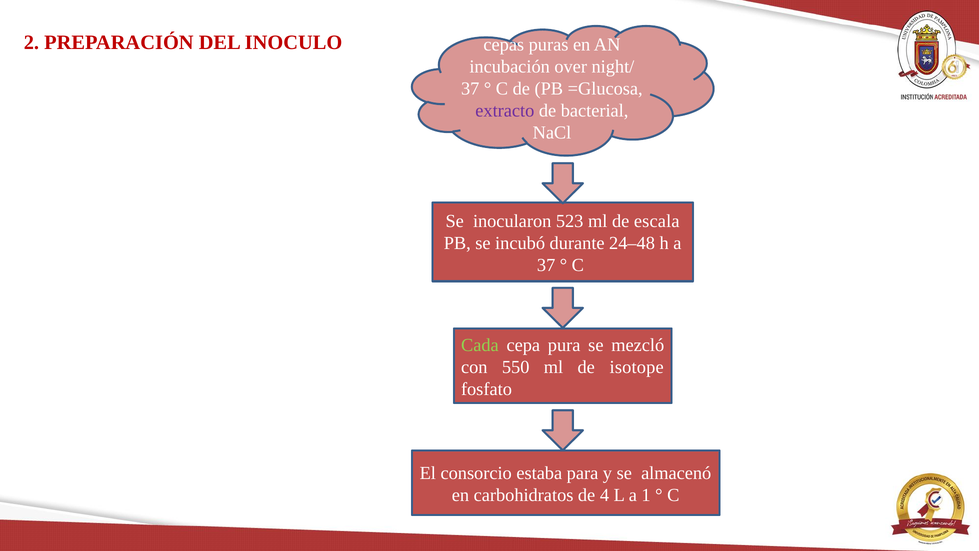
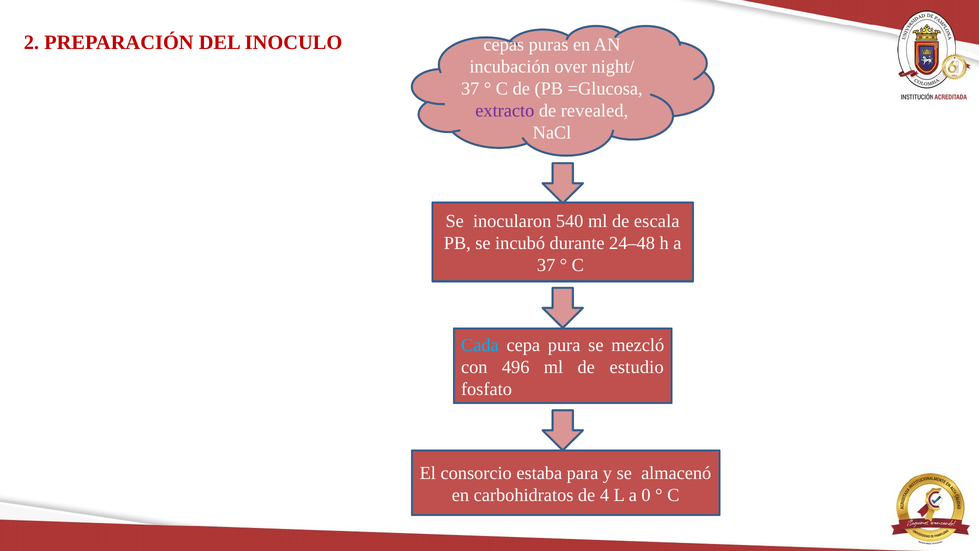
bacterial: bacterial -> revealed
523: 523 -> 540
Cada colour: light green -> light blue
550: 550 -> 496
isotope: isotope -> estudio
1: 1 -> 0
